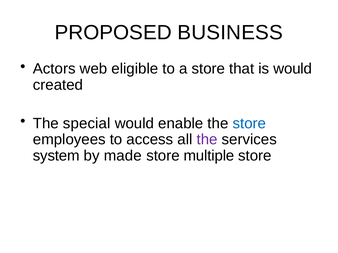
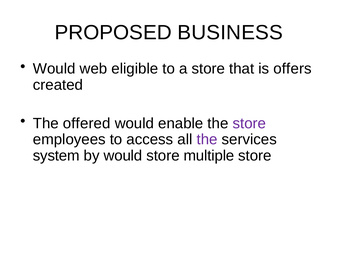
Actors at (54, 69): Actors -> Would
is would: would -> offers
special: special -> offered
store at (249, 124) colour: blue -> purple
by made: made -> would
